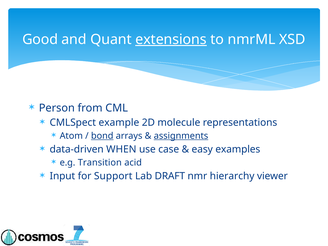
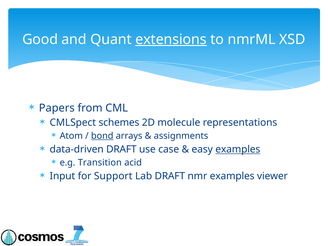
Person: Person -> Papers
example: example -> schemes
assignments underline: present -> none
data-driven WHEN: WHEN -> DRAFT
examples at (238, 149) underline: none -> present
nmr hierarchy: hierarchy -> examples
